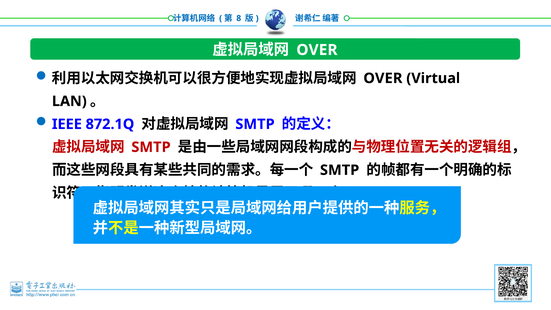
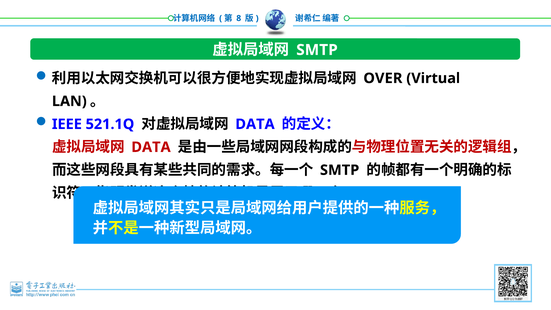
OVER at (317, 50): OVER -> SMTP
872.1Q: 872.1Q -> 521.1Q
SMTP at (255, 124): SMTP -> DATA
SMTP at (151, 147): SMTP -> DATA
